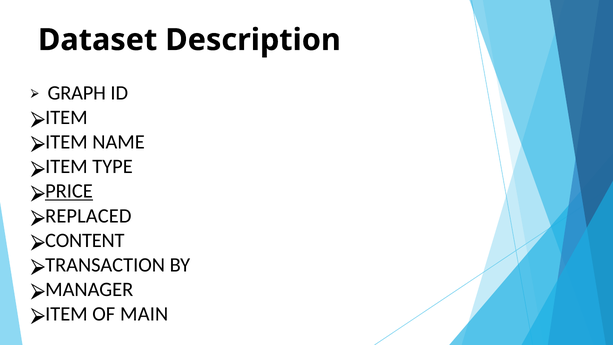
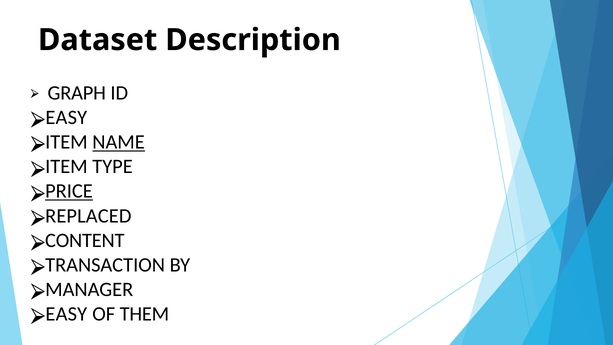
ITEM at (66, 118): ITEM -> EASY
NAME underline: none -> present
ITEM at (66, 314): ITEM -> EASY
MAIN: MAIN -> THEM
